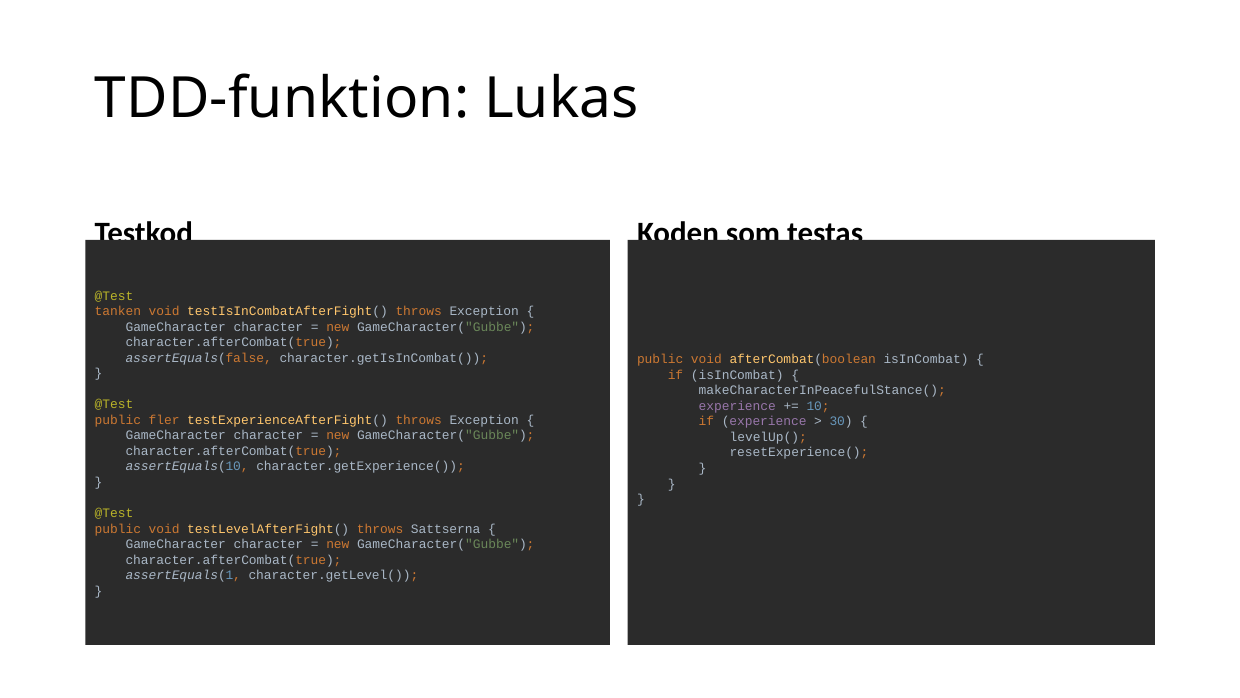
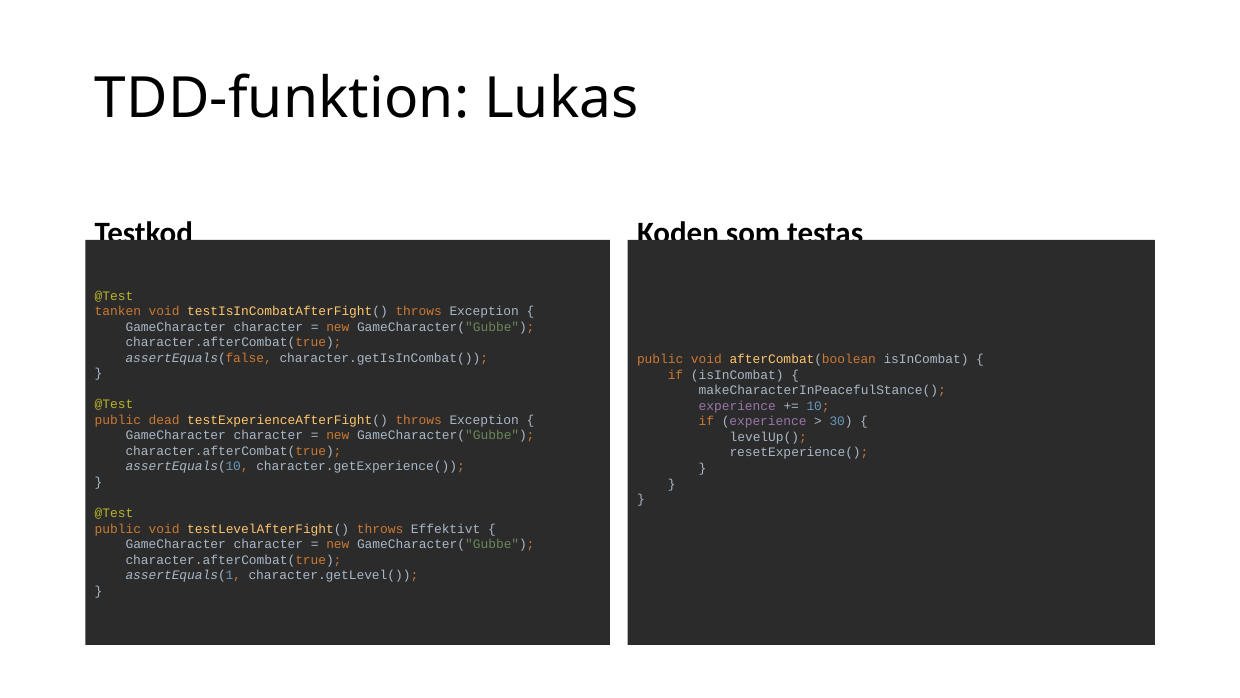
fler: fler -> dead
Sattserna: Sattserna -> Effektivt
